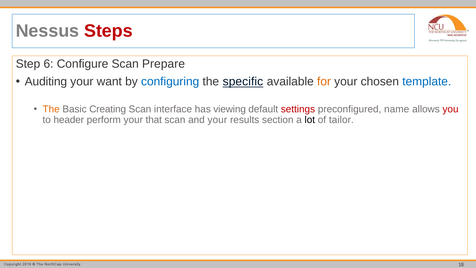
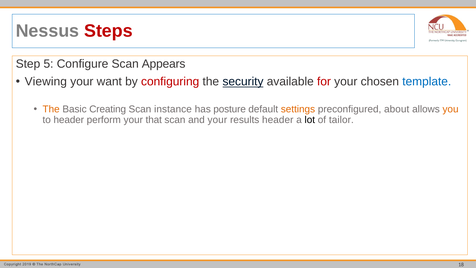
6: 6 -> 5
Prepare: Prepare -> Appears
Auditing: Auditing -> Viewing
configuring colour: blue -> red
specific: specific -> security
for colour: orange -> red
interface: interface -> instance
viewing: viewing -> posture
settings colour: red -> orange
name: name -> about
you colour: red -> orange
results section: section -> header
